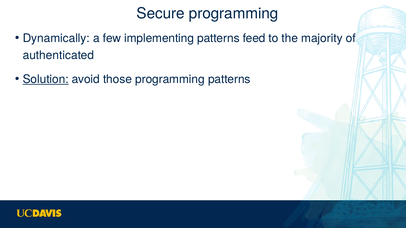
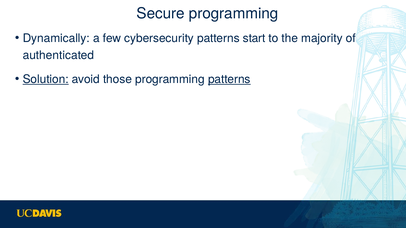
implementing: implementing -> cybersecurity
feed: feed -> start
patterns at (229, 79) underline: none -> present
